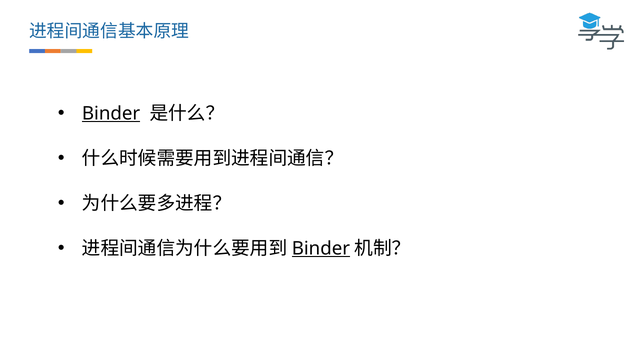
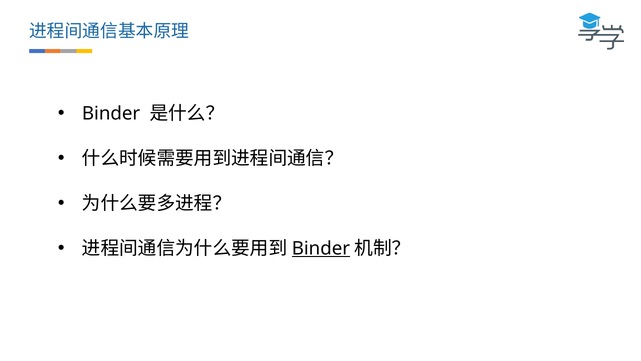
Binder at (111, 113) underline: present -> none
